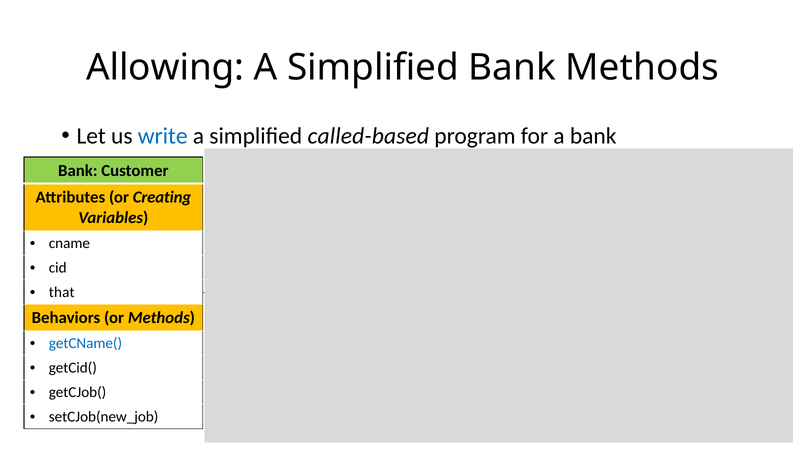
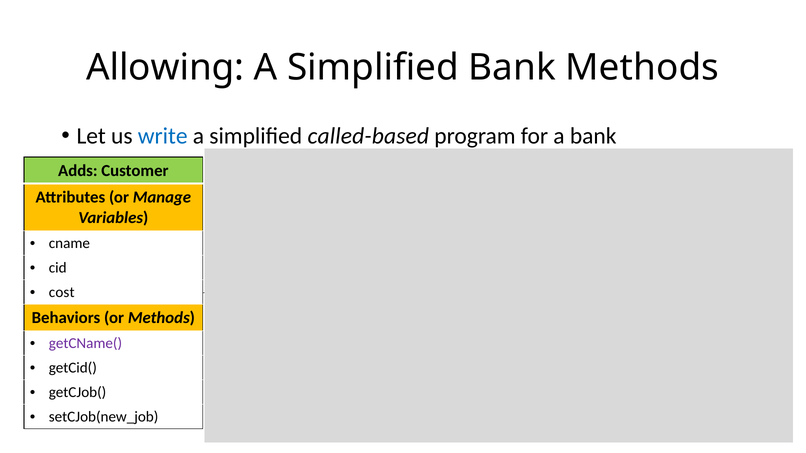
Bank at (78, 171): Bank -> Adds
Creating: Creating -> Manage
that: that -> cost
getCName( colour: blue -> purple
